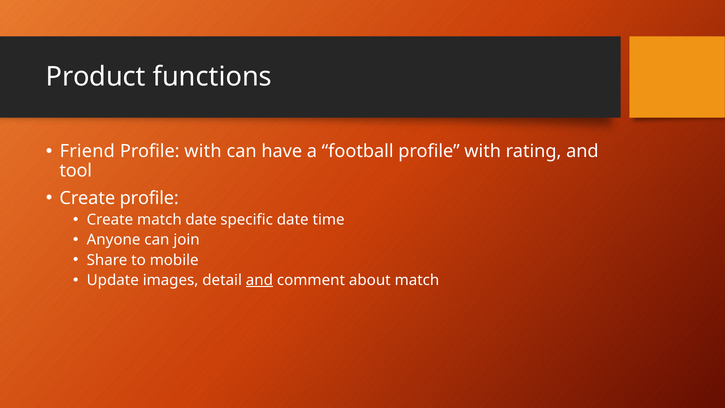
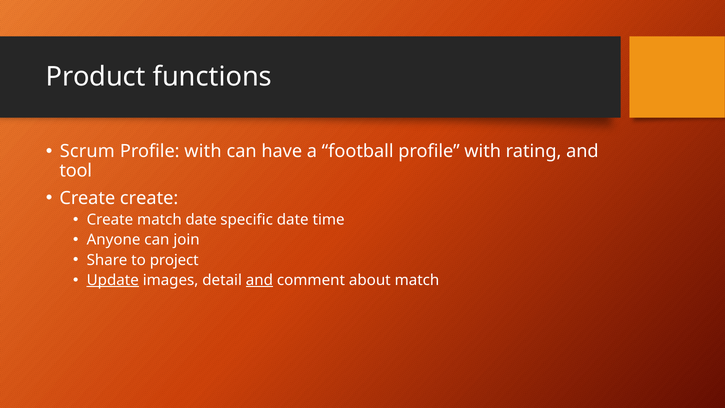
Friend: Friend -> Scrum
Create profile: profile -> create
mobile: mobile -> project
Update underline: none -> present
